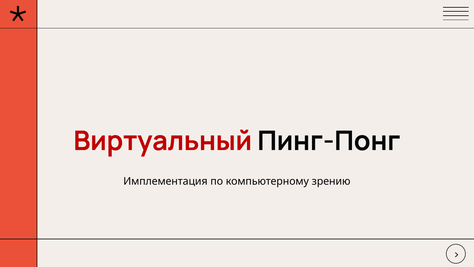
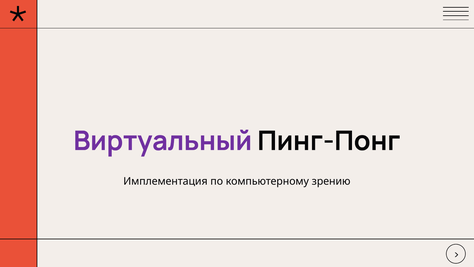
Виртуальный colour: red -> purple
